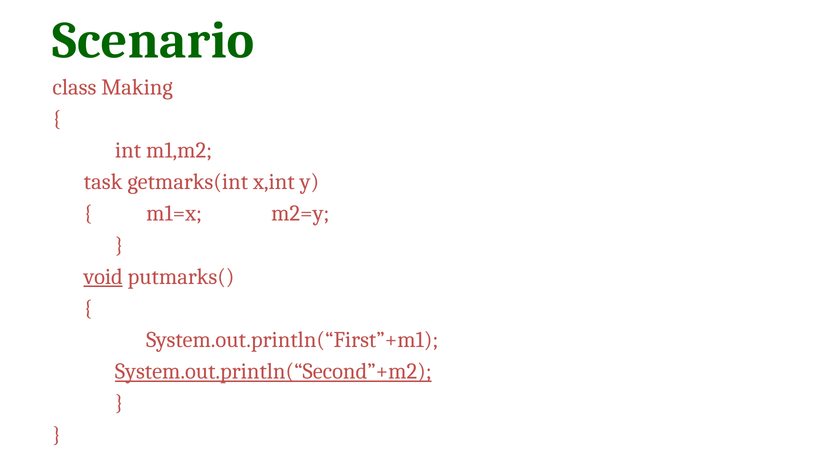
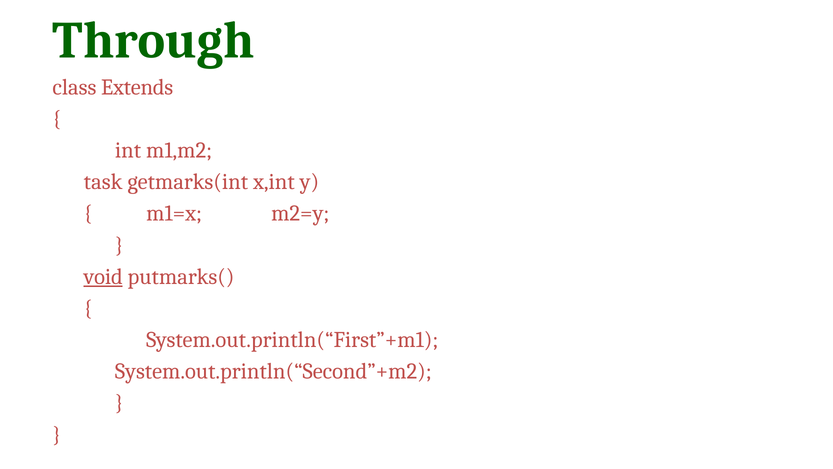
Scenario: Scenario -> Through
Making: Making -> Extends
System.out.println(“Second”+m2 underline: present -> none
